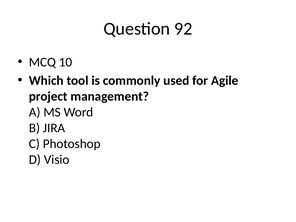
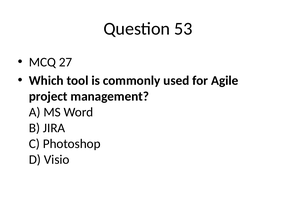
92: 92 -> 53
10: 10 -> 27
